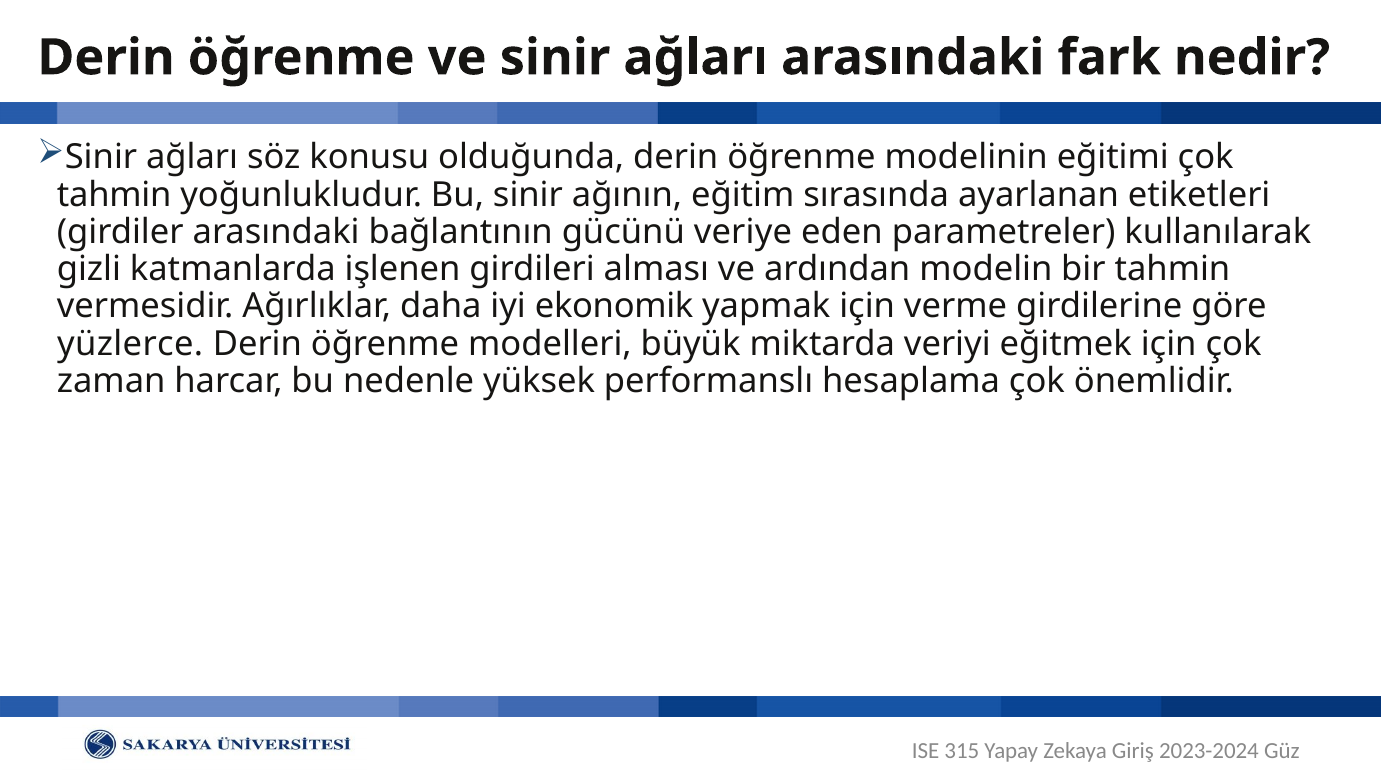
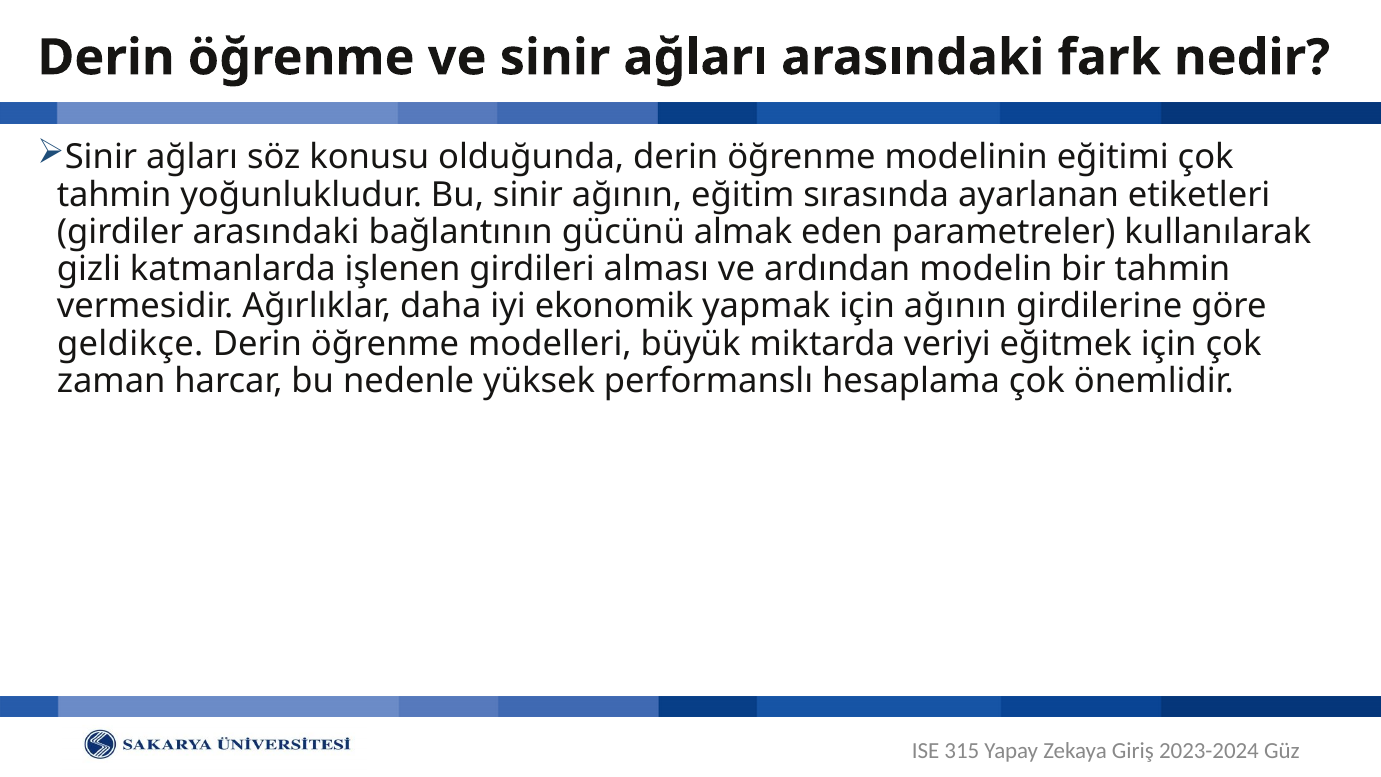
veriye: veriye -> almak
için verme: verme -> ağının
yüzlerce: yüzlerce -> geldikçe
